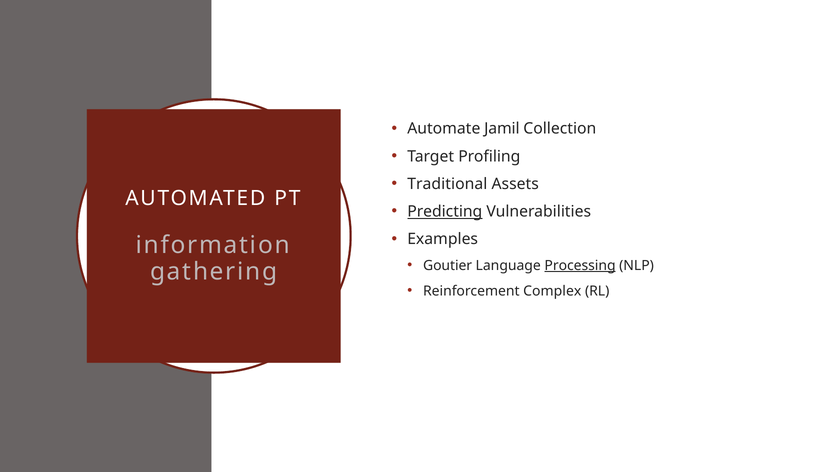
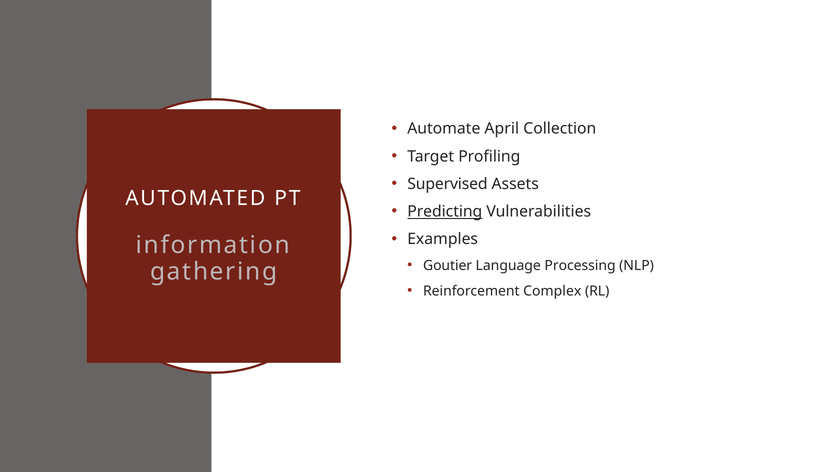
Jamil: Jamil -> April
Traditional: Traditional -> Supervised
Processing underline: present -> none
